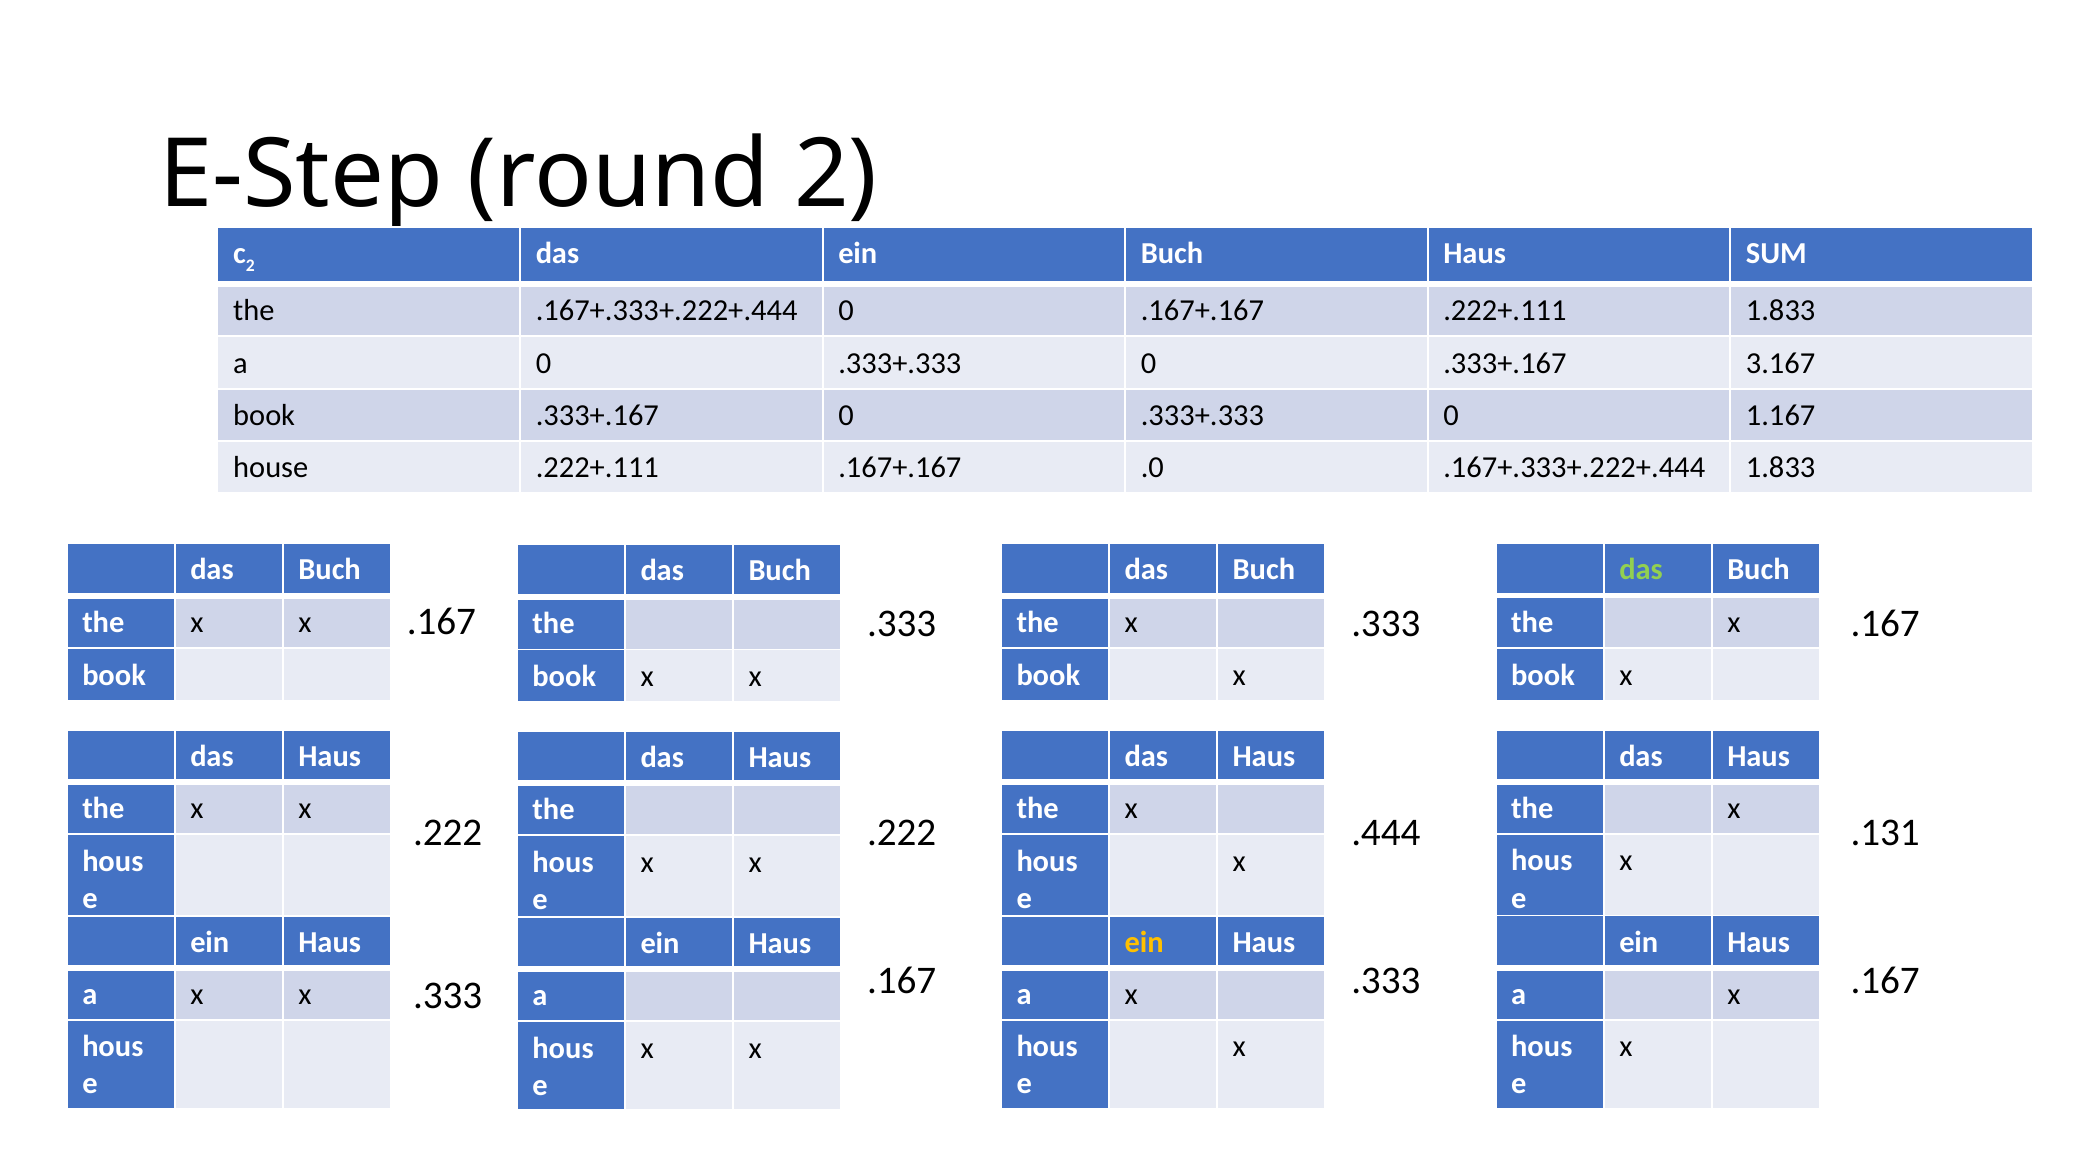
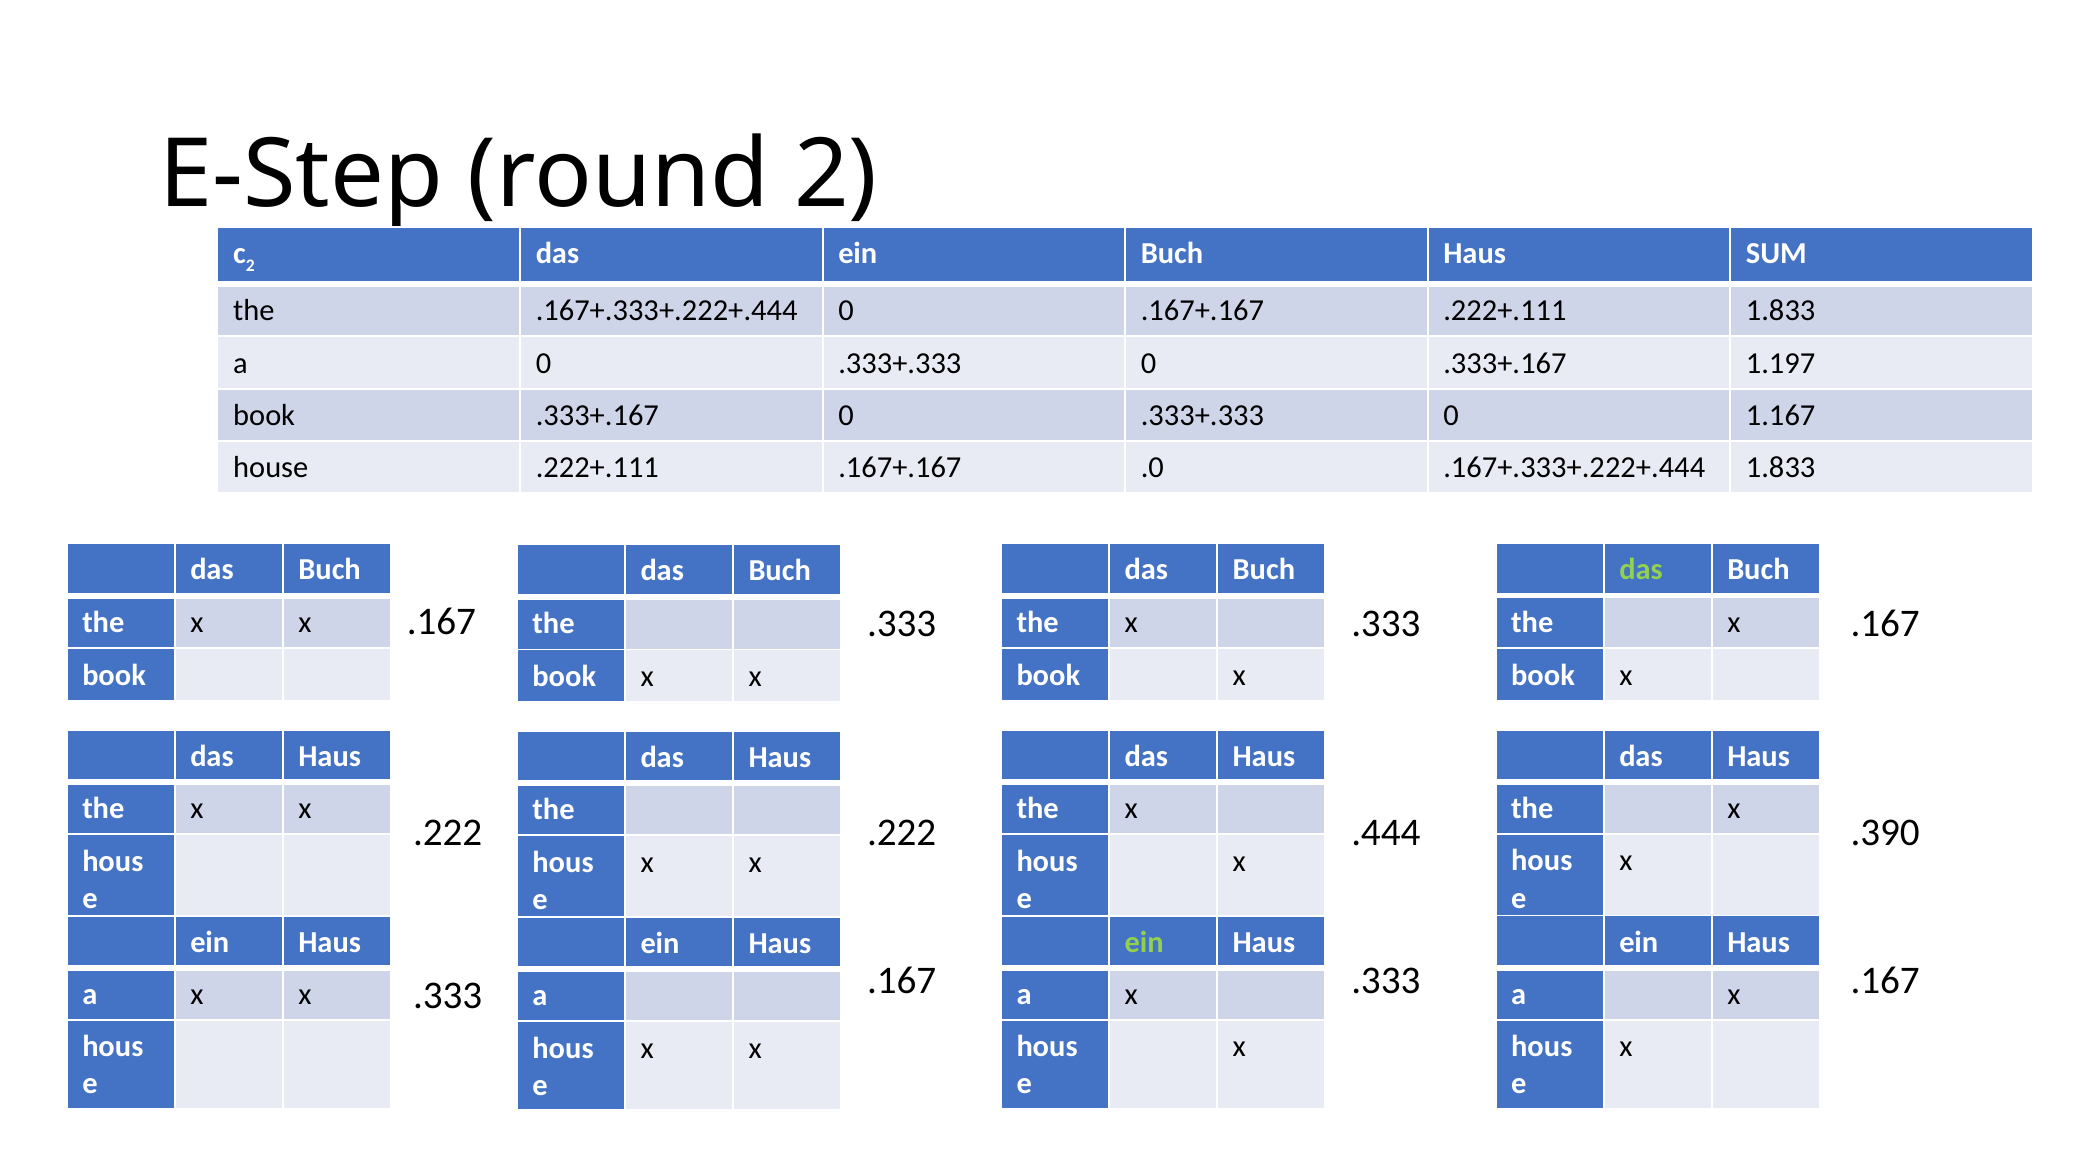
3.167: 3.167 -> 1.197
.131: .131 -> .390
ein at (1144, 943) colour: yellow -> light green
